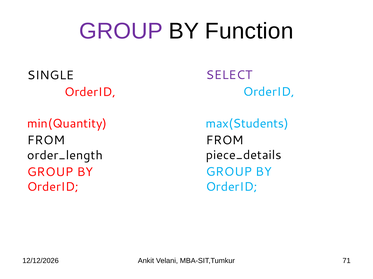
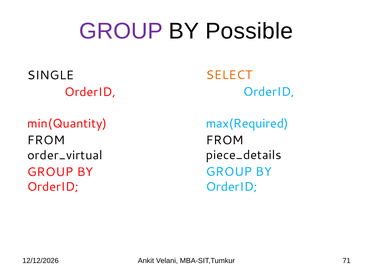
Function: Function -> Possible
SELECT colour: purple -> orange
max(Students: max(Students -> max(Required
order_length: order_length -> order_virtual
